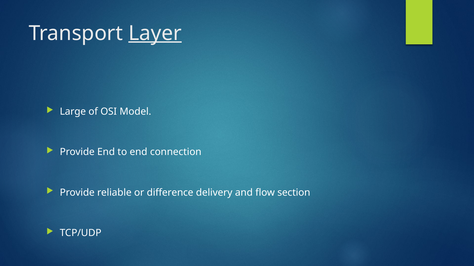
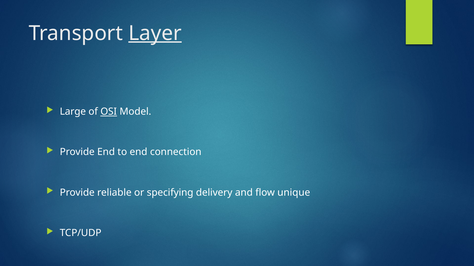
OSI underline: none -> present
difference: difference -> specifying
section: section -> unique
